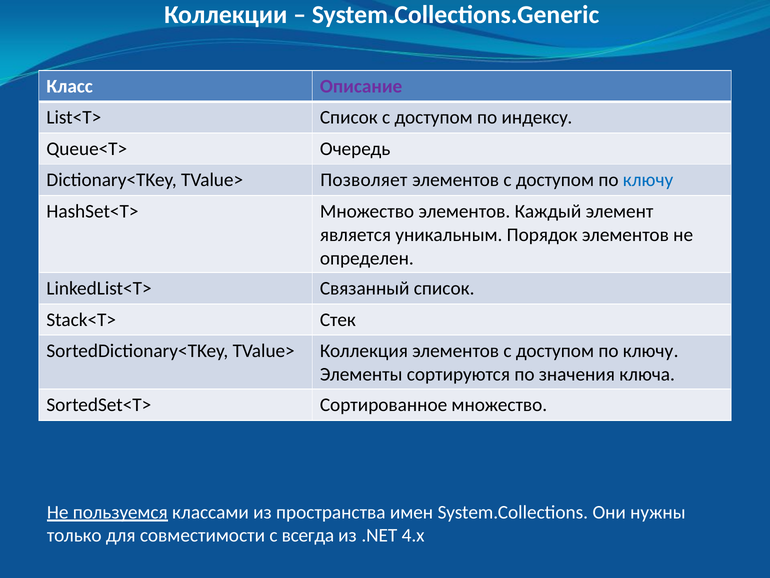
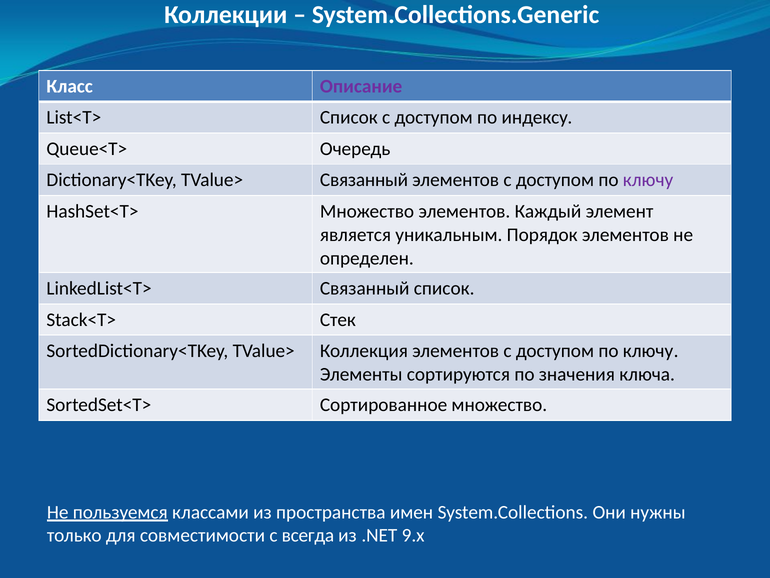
TValue> Позволяет: Позволяет -> Связанный
ключу at (648, 180) colour: blue -> purple
4.x: 4.x -> 9.x
